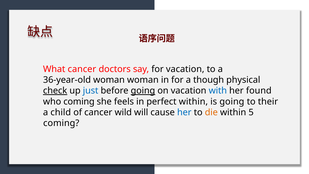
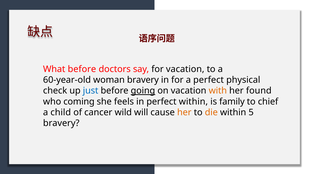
What cancer: cancer -> before
36-year-old: 36-year-old -> 60-year-old
woman woman: woman -> bravery
a though: though -> perfect
check underline: present -> none
with colour: blue -> orange
is going: going -> family
their: their -> chief
her at (184, 112) colour: blue -> orange
coming at (61, 123): coming -> bravery
